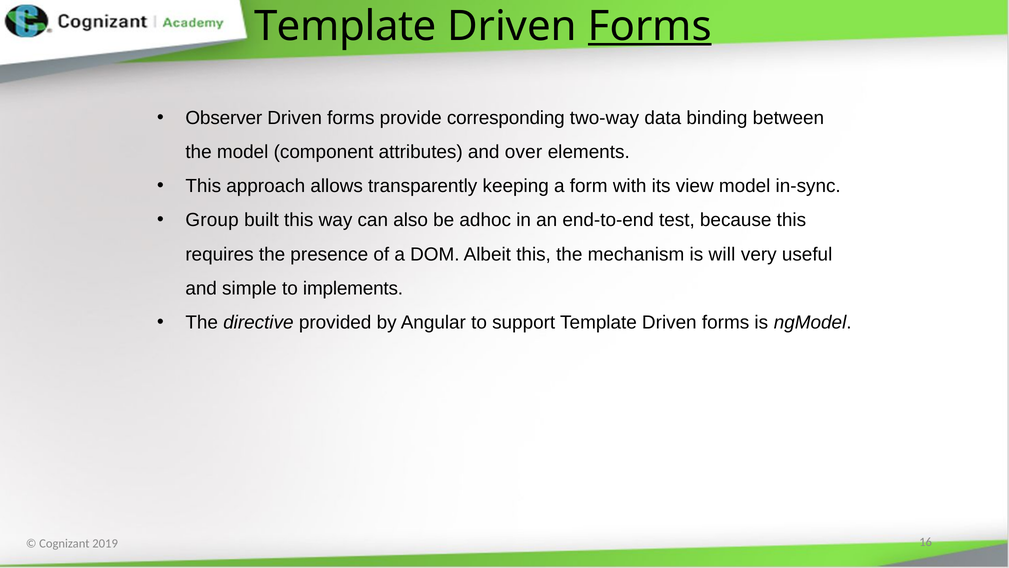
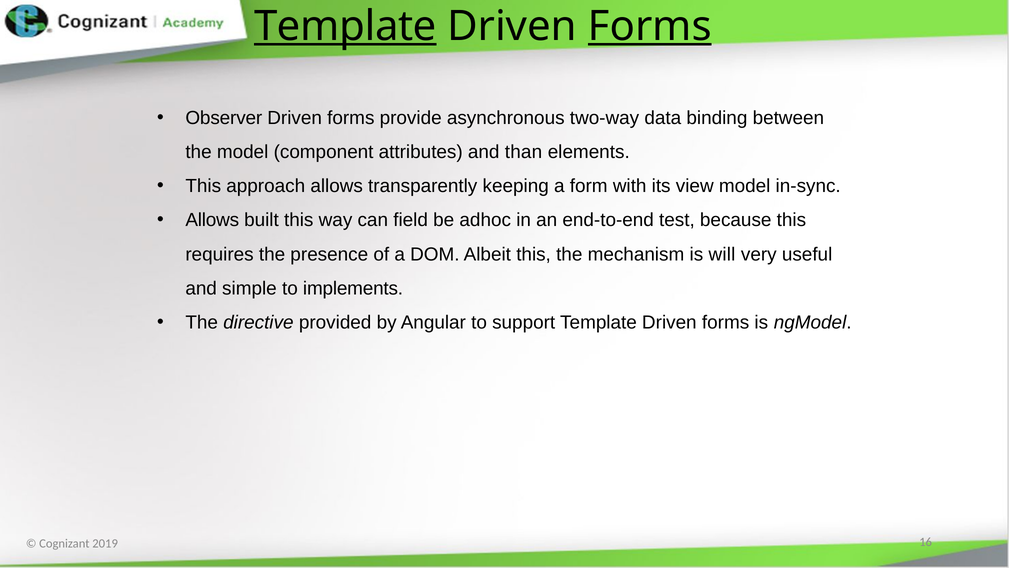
Template at (345, 26) underline: none -> present
corresponding: corresponding -> asynchronous
over: over -> than
Group at (212, 220): Group -> Allows
also: also -> field
